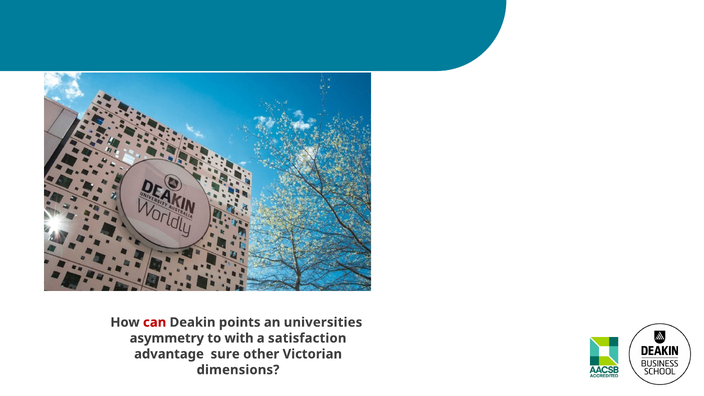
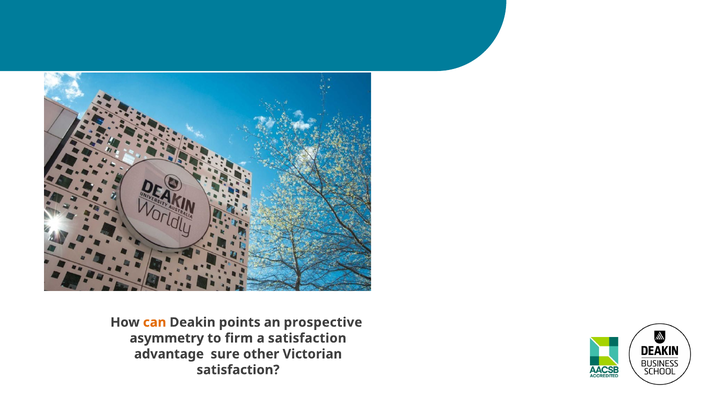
can colour: red -> orange
universities: universities -> prospective
with: with -> firm
dimensions at (238, 370): dimensions -> satisfaction
